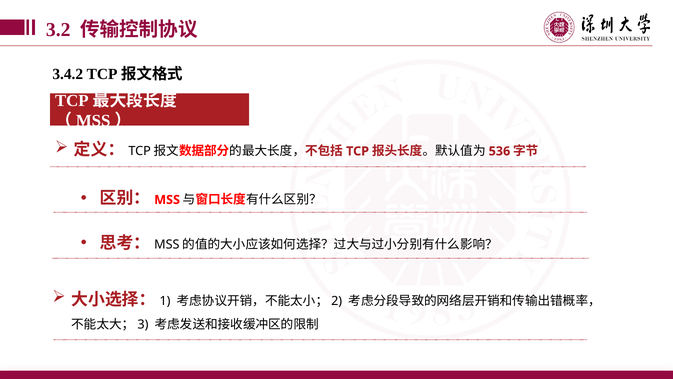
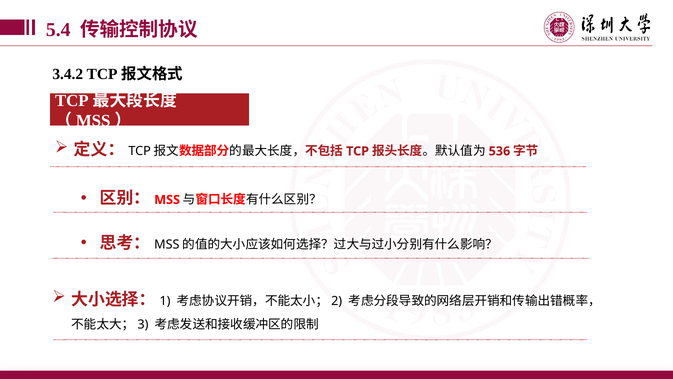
3.2: 3.2 -> 5.4
